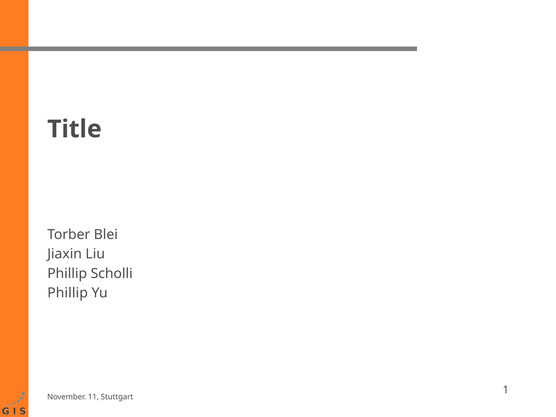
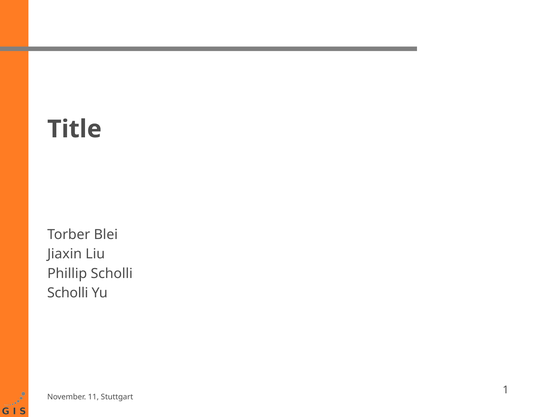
Phillip at (68, 293): Phillip -> Scholli
